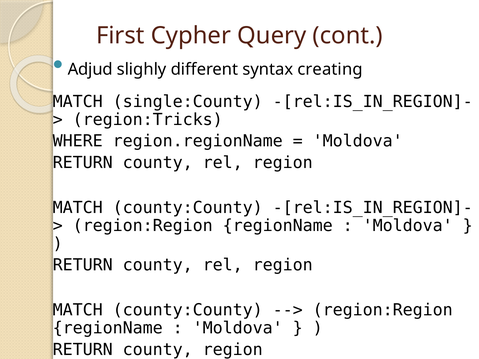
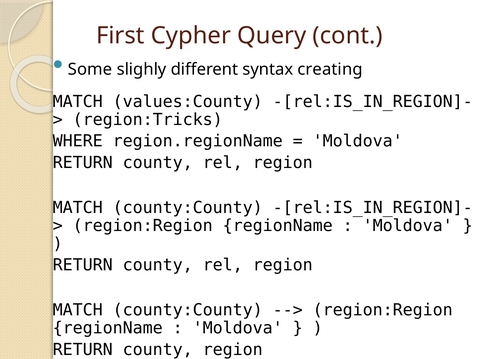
Adjud: Adjud -> Some
single:County: single:County -> values:County
